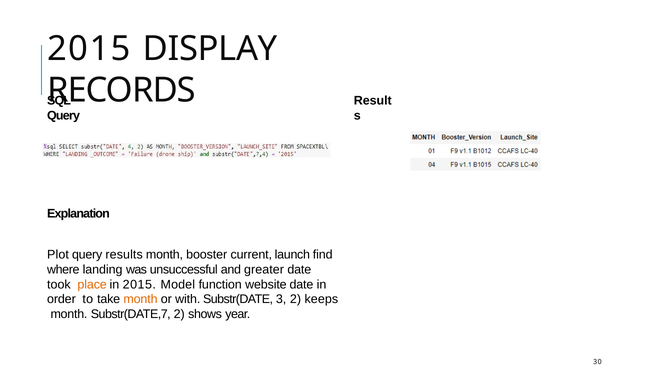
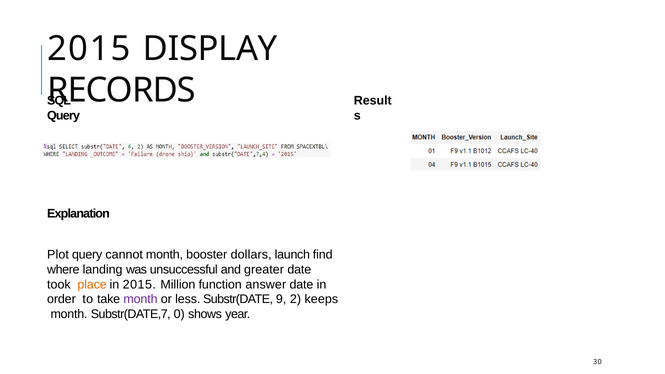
results: results -> cannot
current: current -> dollars
Model: Model -> Million
website: website -> answer
month at (140, 299) colour: orange -> purple
with: with -> less
3: 3 -> 9
Substr(DATE,7 2: 2 -> 0
